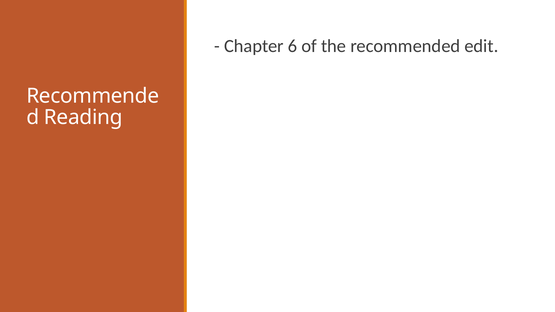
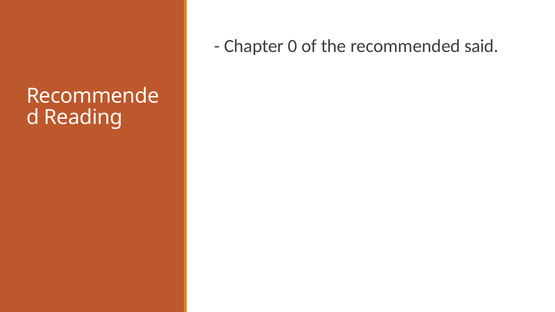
6: 6 -> 0
edit: edit -> said
